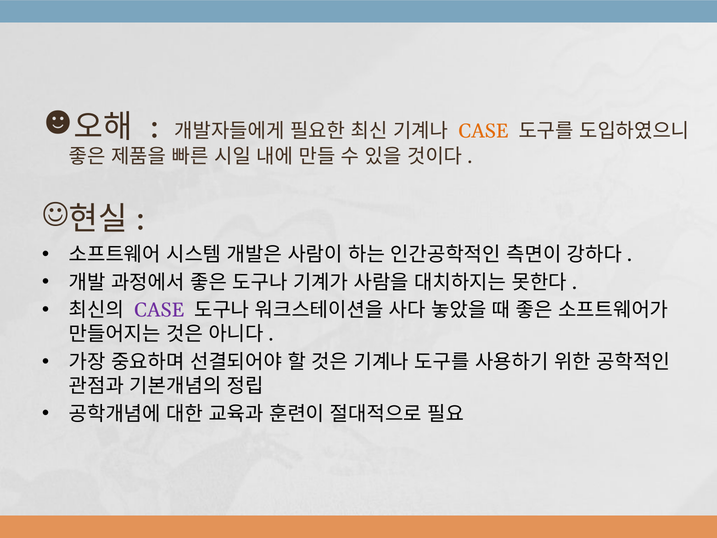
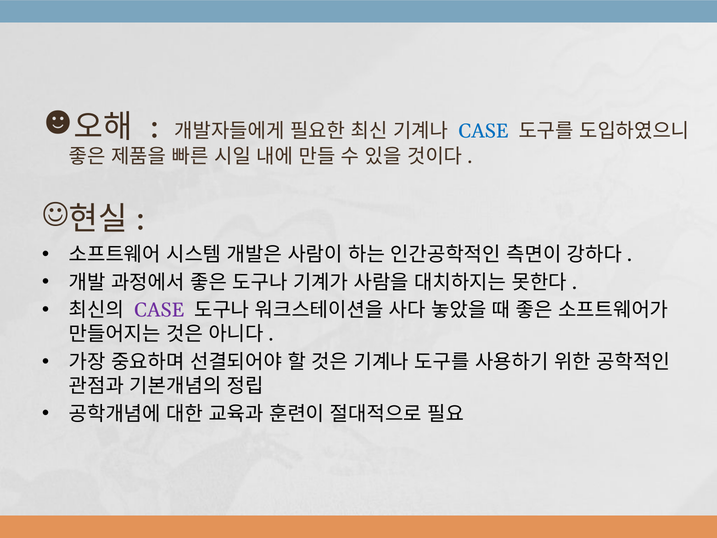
CASE at (484, 131) colour: orange -> blue
